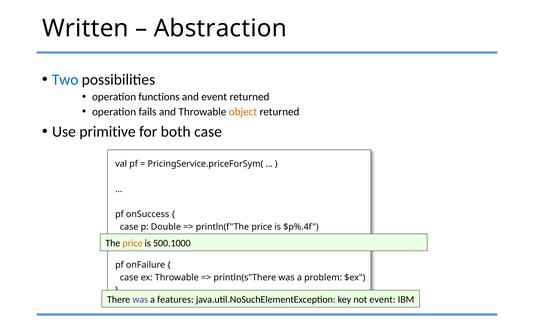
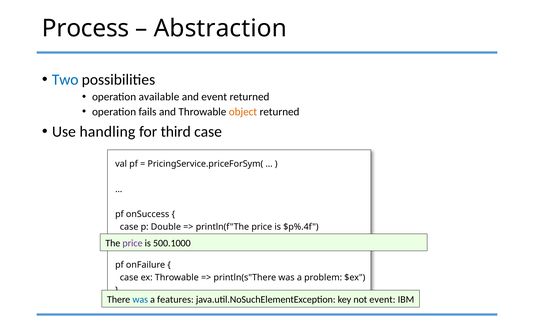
Written: Written -> Process
functions: functions -> available
primitive: primitive -> handling
both: both -> third
price at (133, 243) colour: orange -> purple
was at (140, 299) colour: purple -> blue
